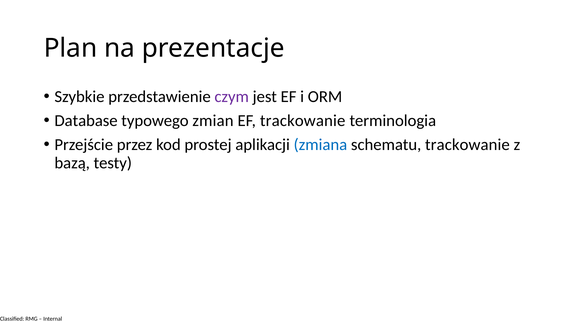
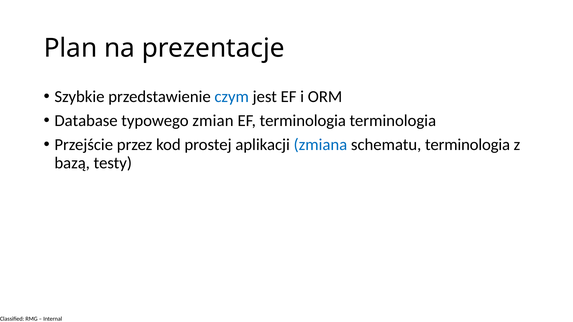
czym colour: purple -> blue
EF trackowanie: trackowanie -> terminologia
schematu trackowanie: trackowanie -> terminologia
